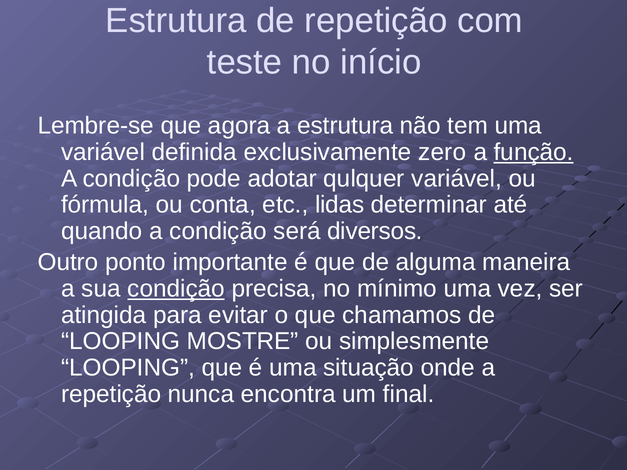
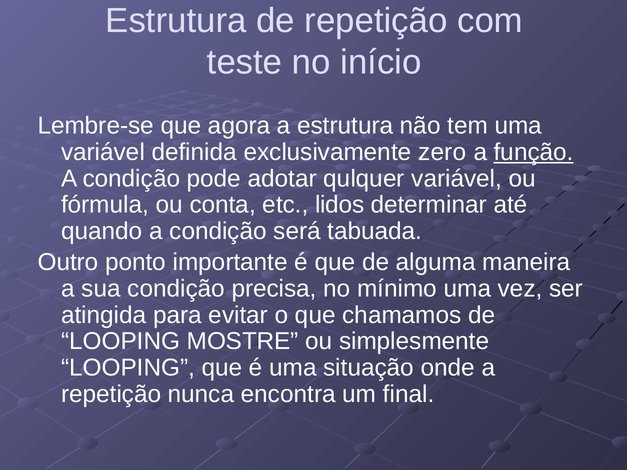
lidas: lidas -> lidos
diversos: diversos -> tabuada
condição at (176, 289) underline: present -> none
